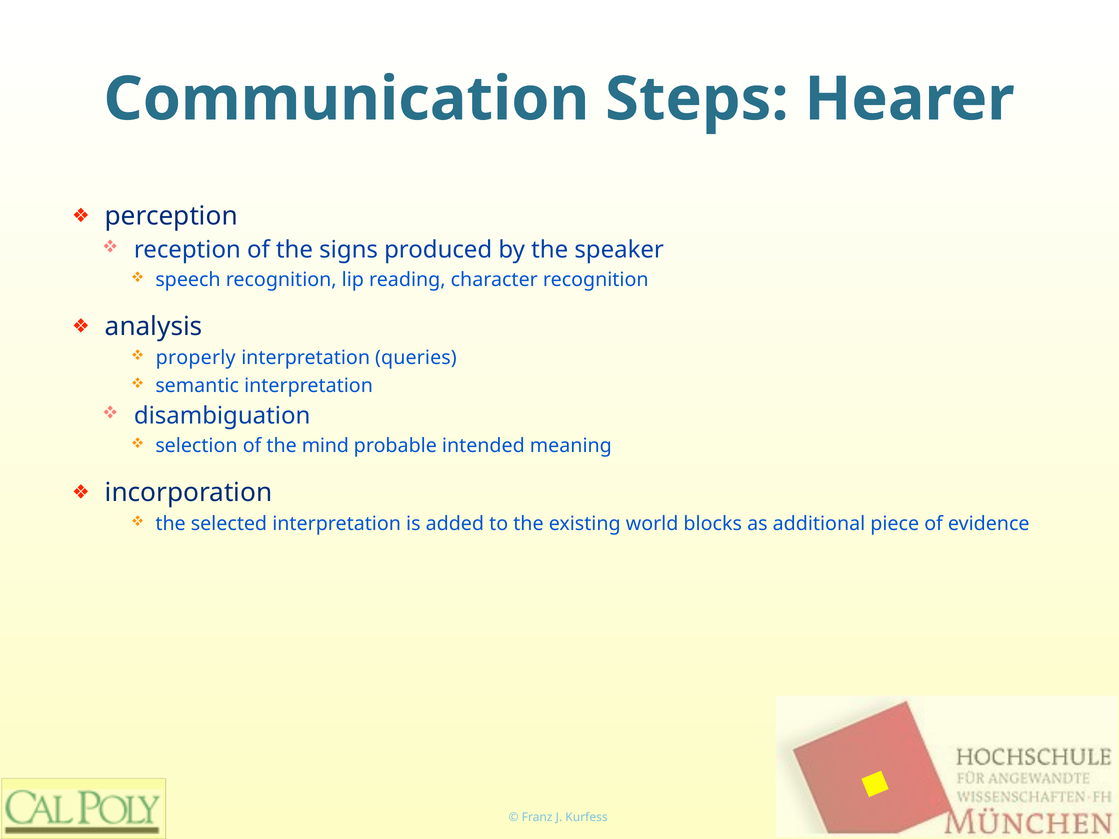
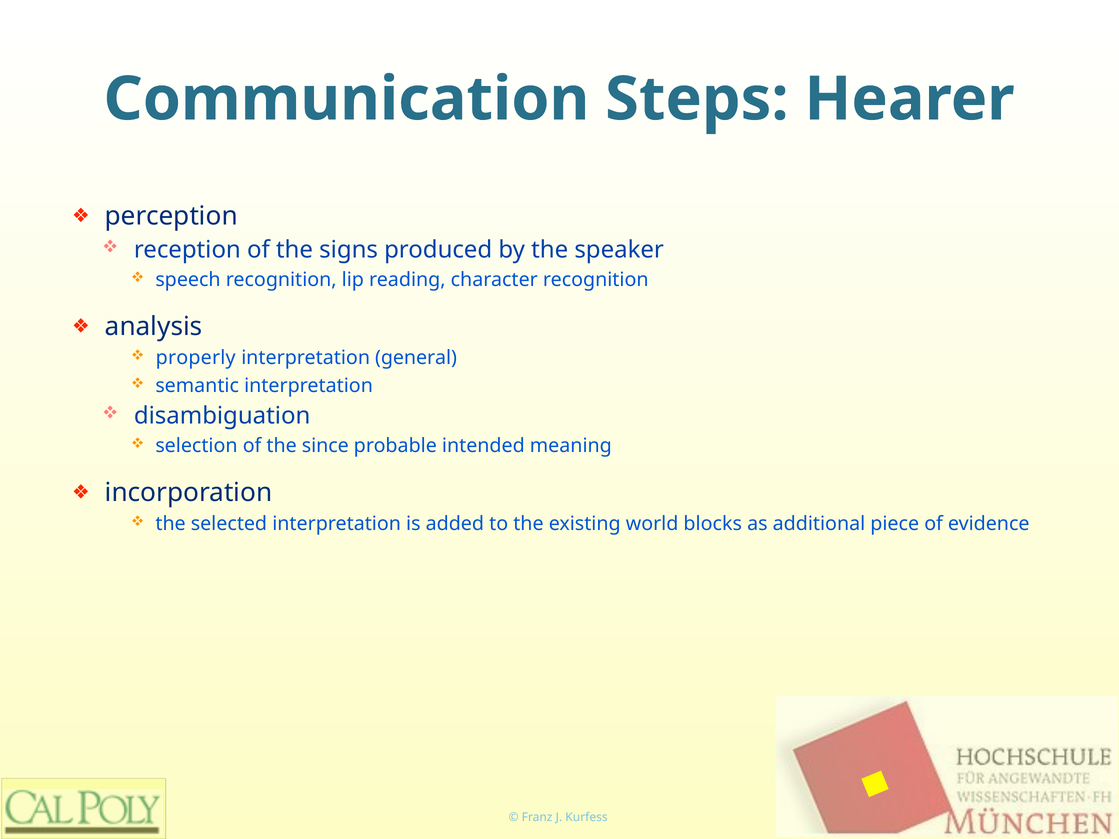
queries: queries -> general
mind: mind -> since
